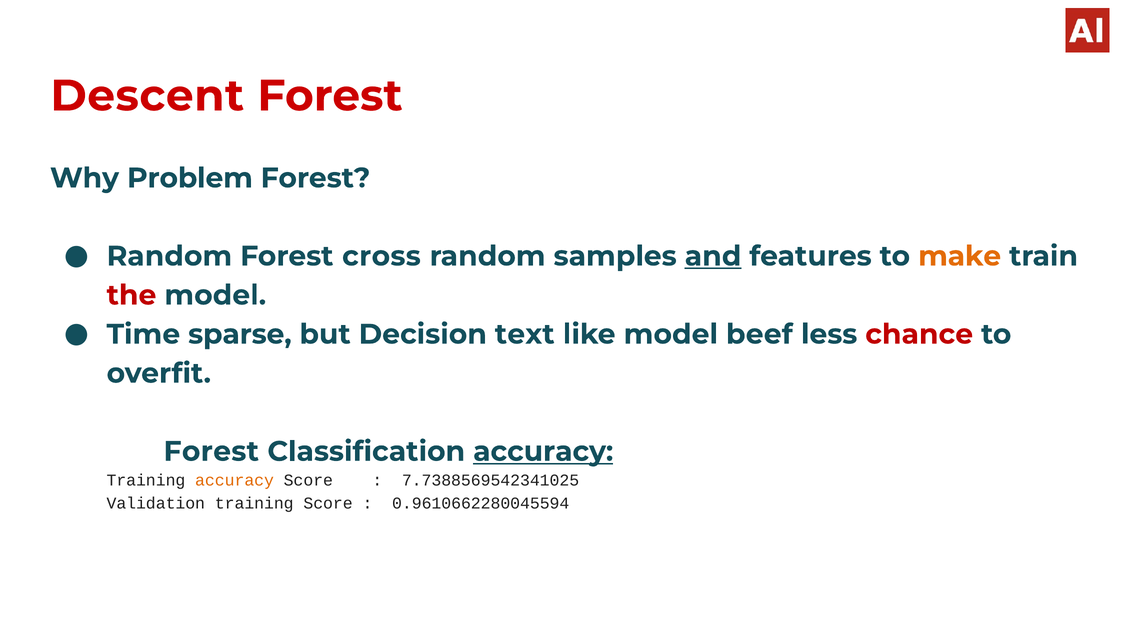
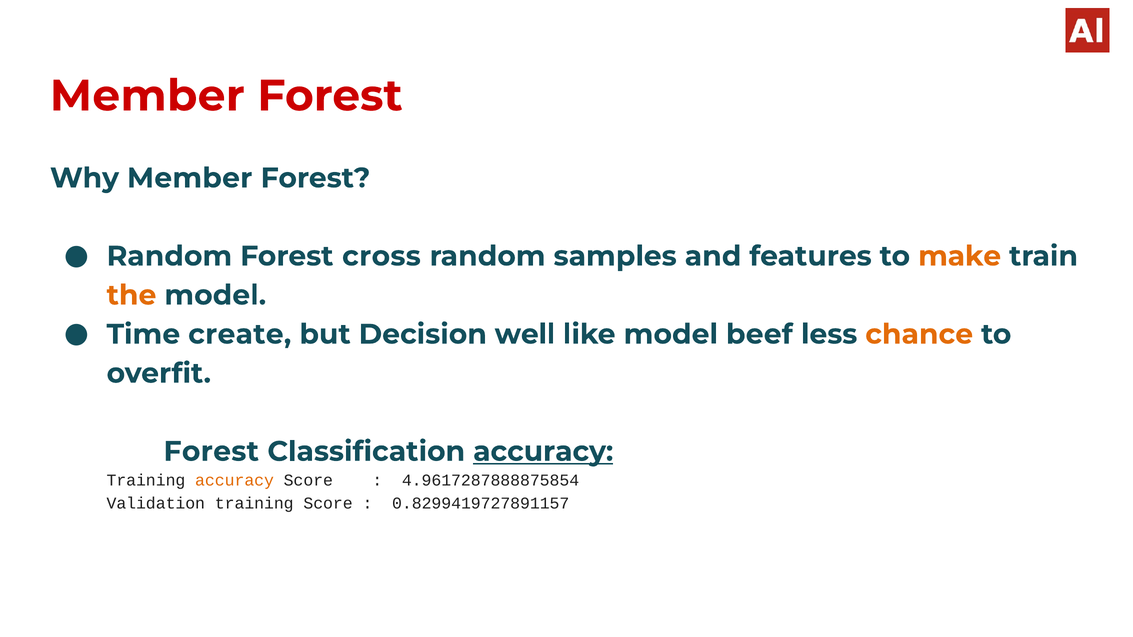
Descent at (147, 96): Descent -> Member
Why Problem: Problem -> Member
and underline: present -> none
the colour: red -> orange
sparse: sparse -> create
text: text -> well
chance colour: red -> orange
7.7388569542341025: 7.7388569542341025 -> 4.9617287888875854
0.9610662280045594: 0.9610662280045594 -> 0.8299419727891157
